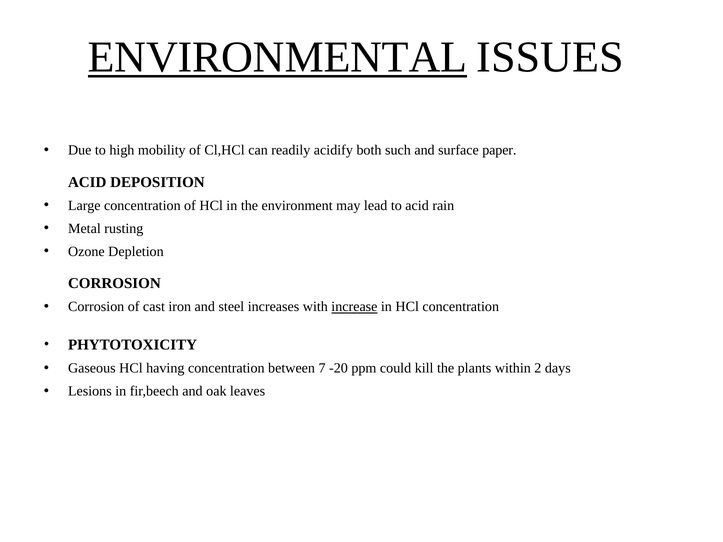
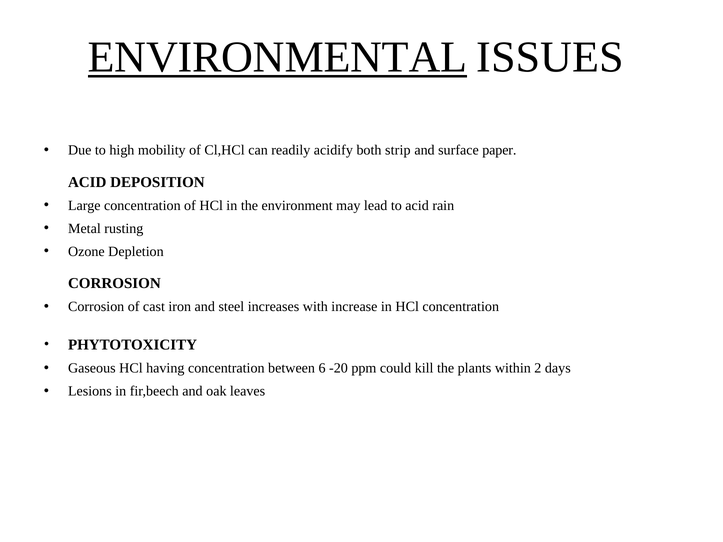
such: such -> strip
increase underline: present -> none
7: 7 -> 6
